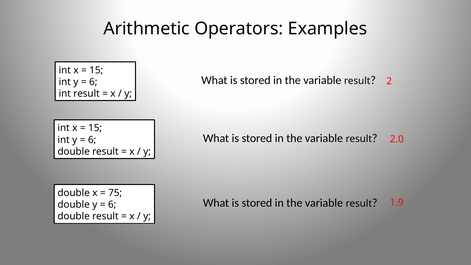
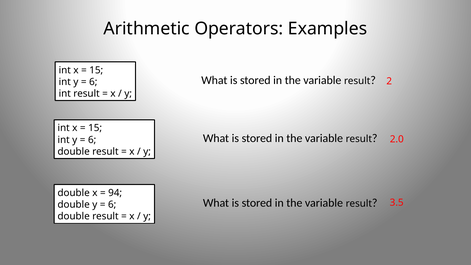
75: 75 -> 94
1.9: 1.9 -> 3.5
